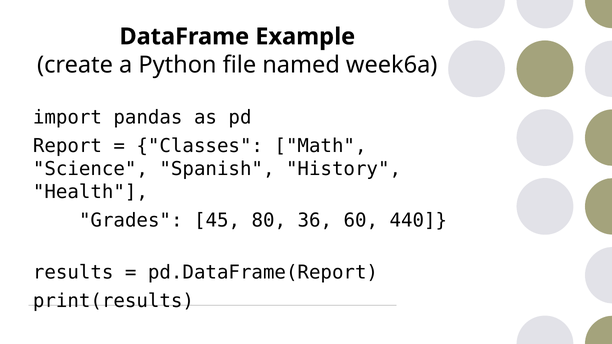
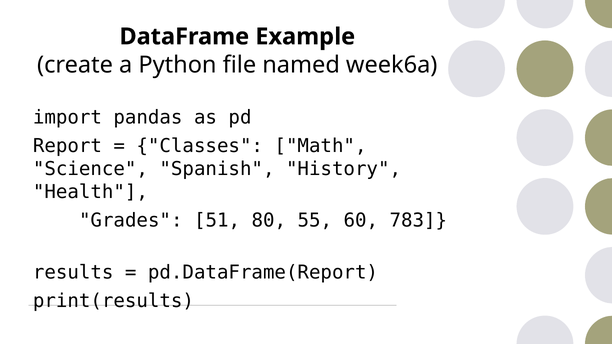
45: 45 -> 51
36: 36 -> 55
440: 440 -> 783
